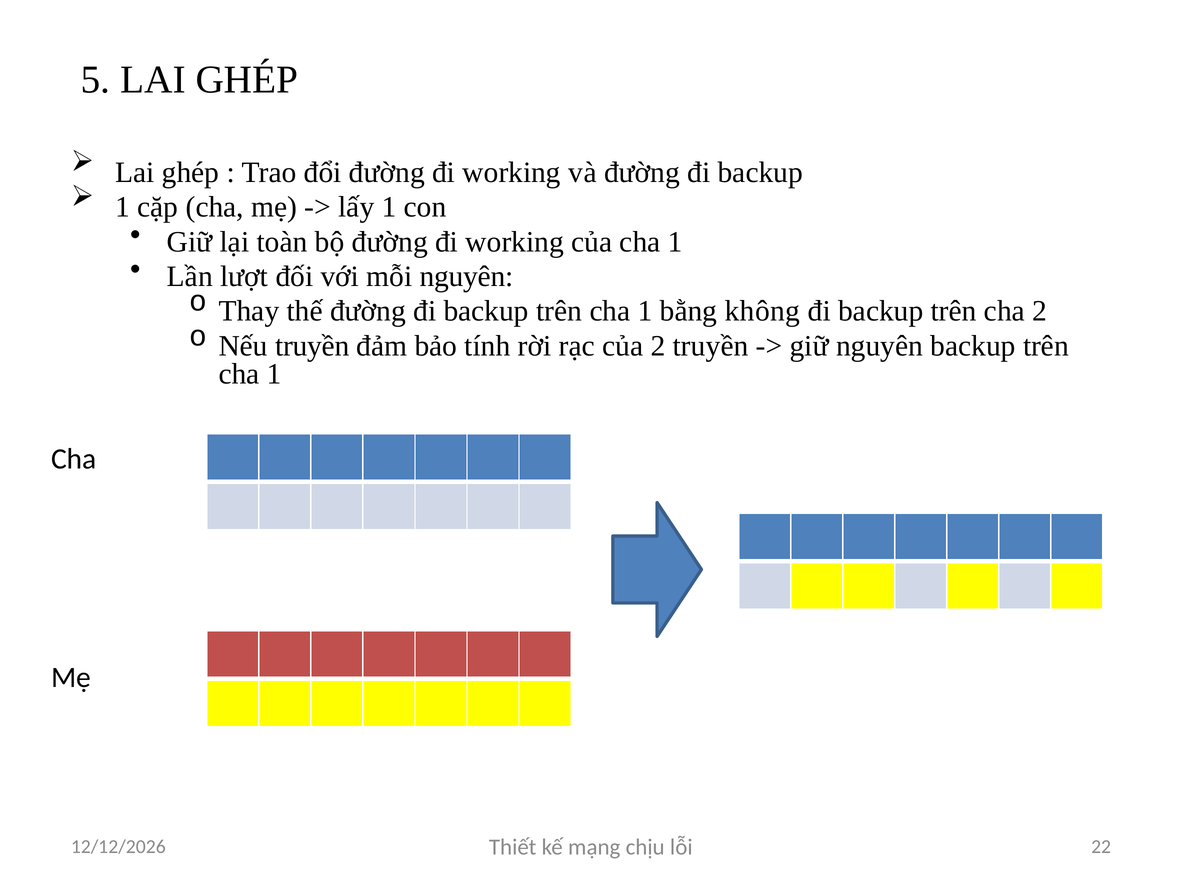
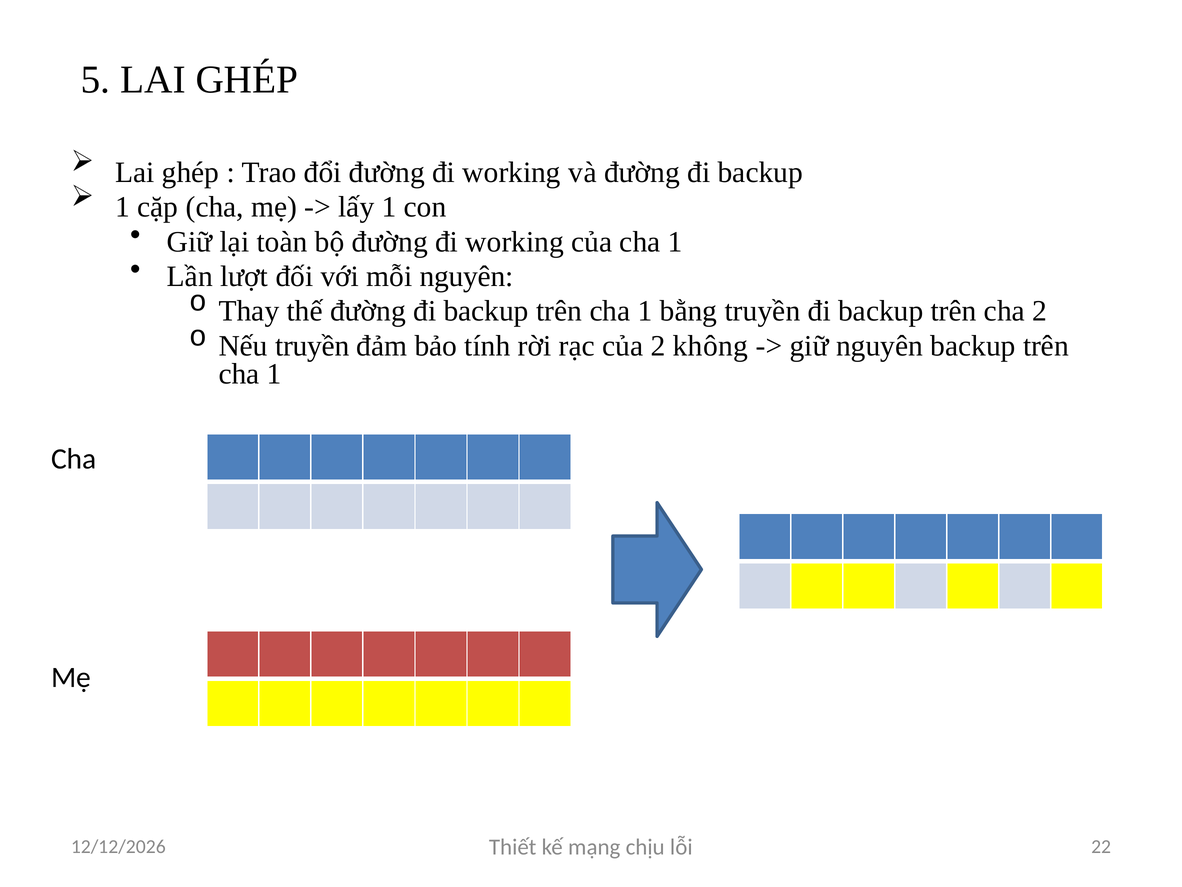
bằng không: không -> truyền
2 truyền: truyền -> không
